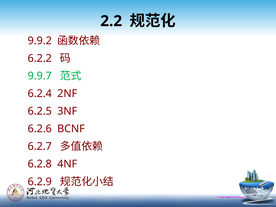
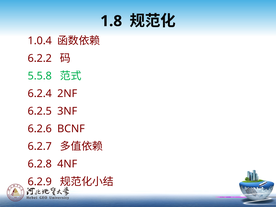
2.2: 2.2 -> 1.8
9.9.2: 9.9.2 -> 1.0.4
9.9.7: 9.9.7 -> 5.5.8
